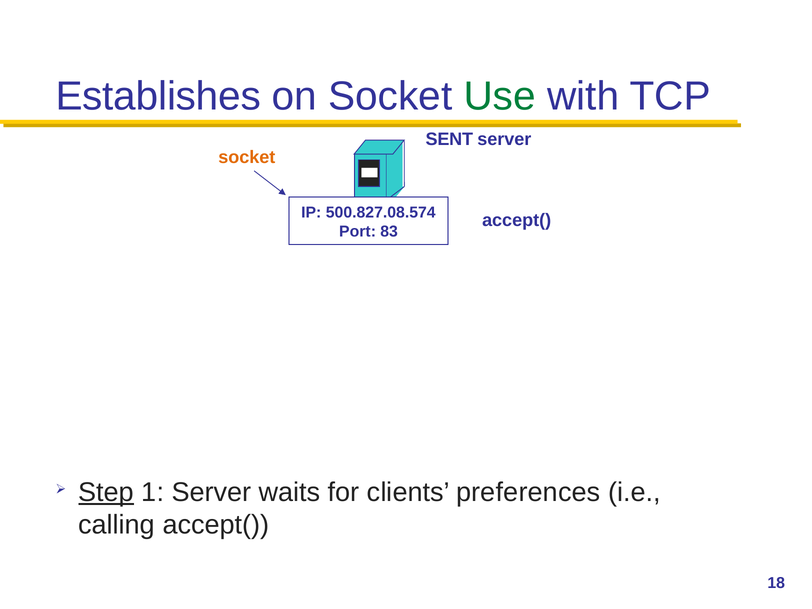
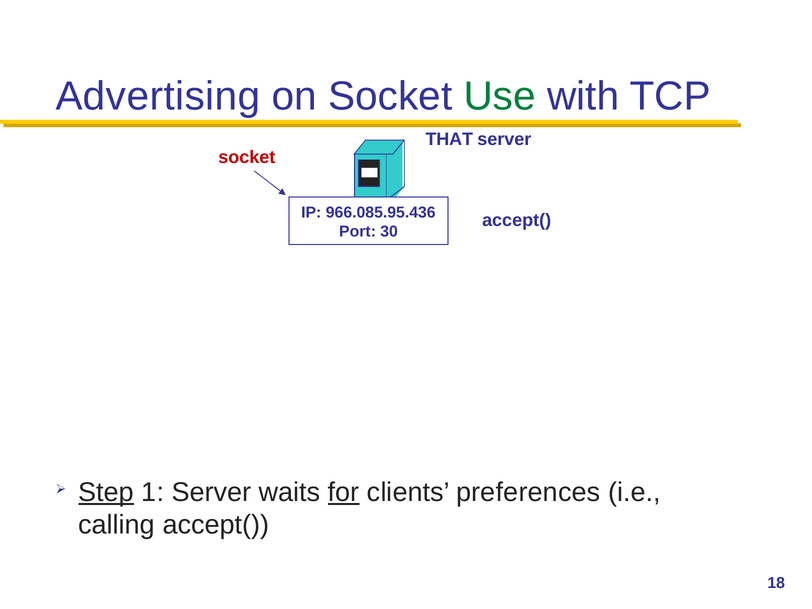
Establishes: Establishes -> Advertising
SENT: SENT -> THAT
socket at (247, 157) colour: orange -> red
500.827.08.574: 500.827.08.574 -> 966.085.95.436
83: 83 -> 30
for underline: none -> present
